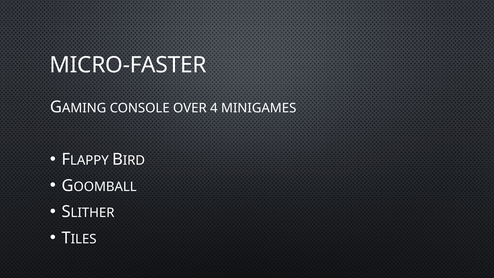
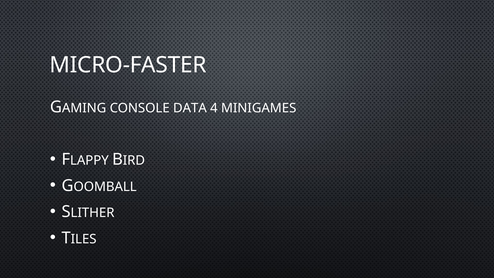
OVER: OVER -> DATA
